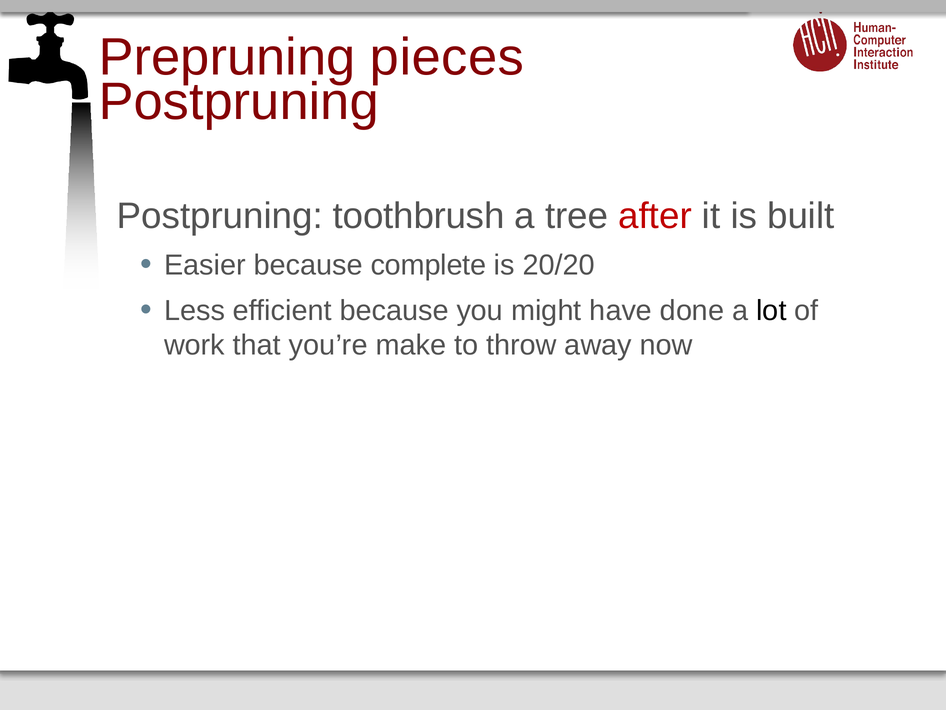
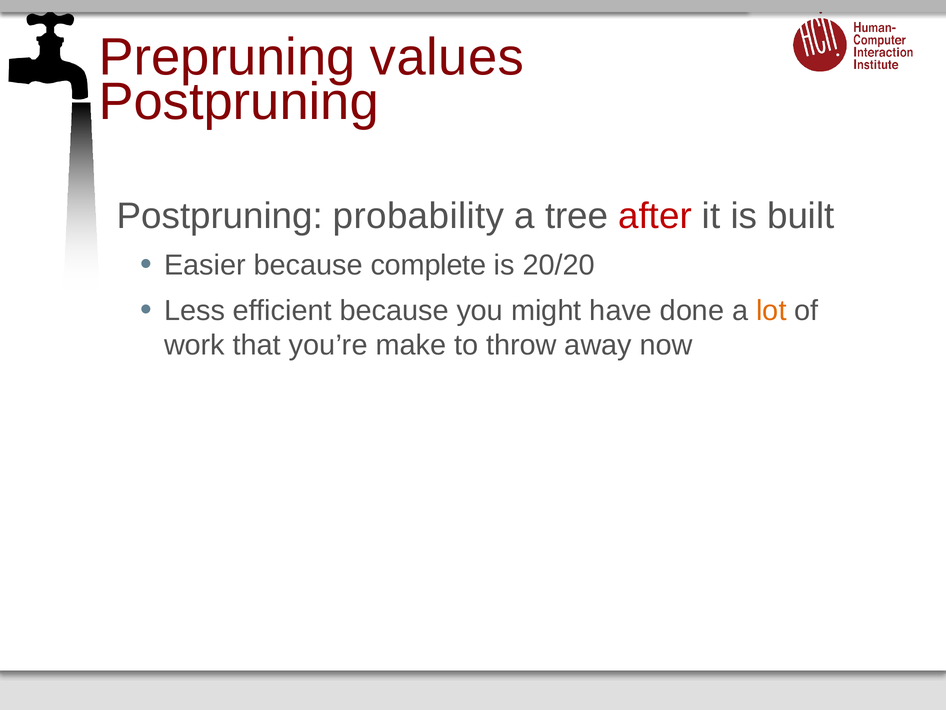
pieces: pieces -> values
toothbrush: toothbrush -> probability
lot colour: black -> orange
